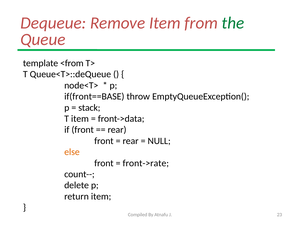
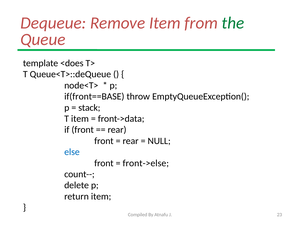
<from: <from -> <does
else colour: orange -> blue
front->rate: front->rate -> front->else
